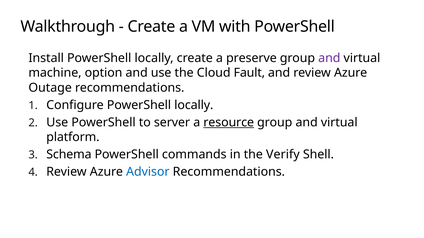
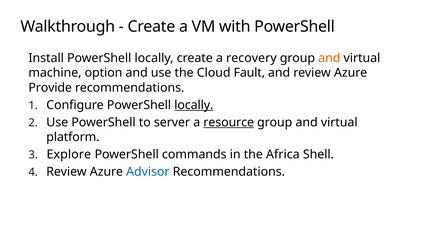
preserve: preserve -> recovery
and at (329, 58) colour: purple -> orange
Outage: Outage -> Provide
locally at (194, 105) underline: none -> present
Schema: Schema -> Explore
Verify: Verify -> Africa
